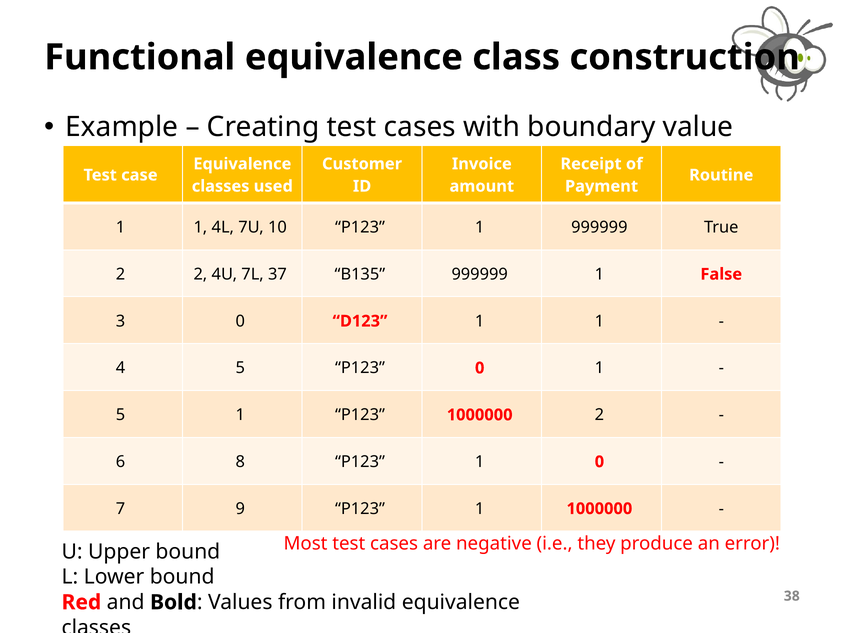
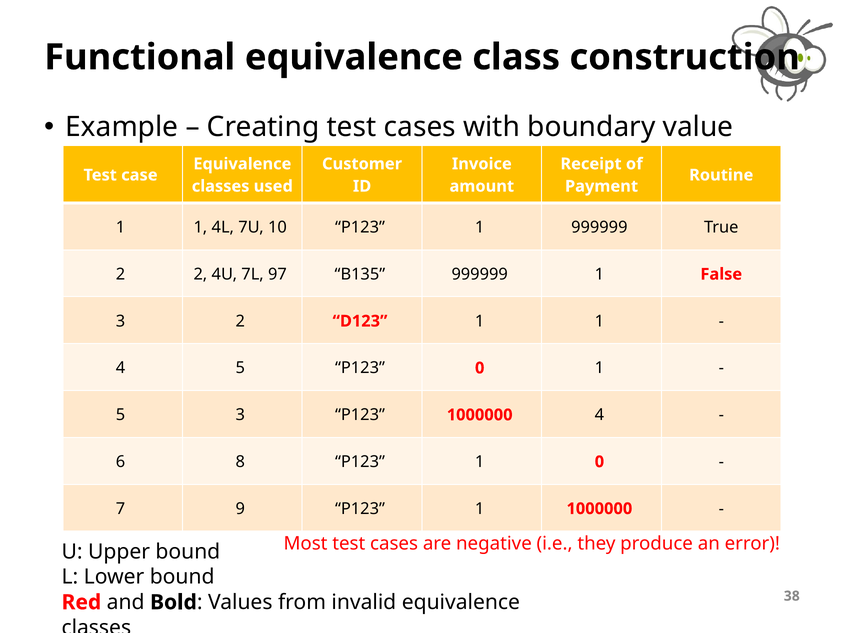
37: 37 -> 97
3 0: 0 -> 2
5 1: 1 -> 3
1000000 2: 2 -> 4
